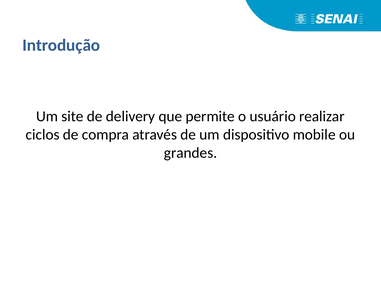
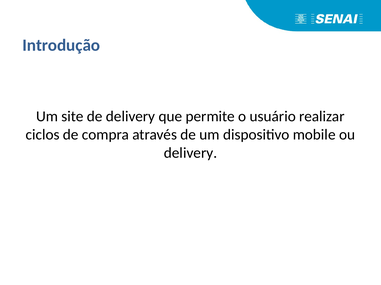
grandes at (190, 153): grandes -> delivery
